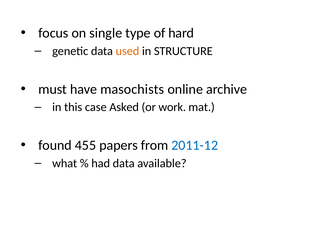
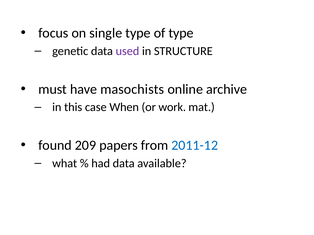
of hard: hard -> type
used colour: orange -> purple
Asked: Asked -> When
455: 455 -> 209
